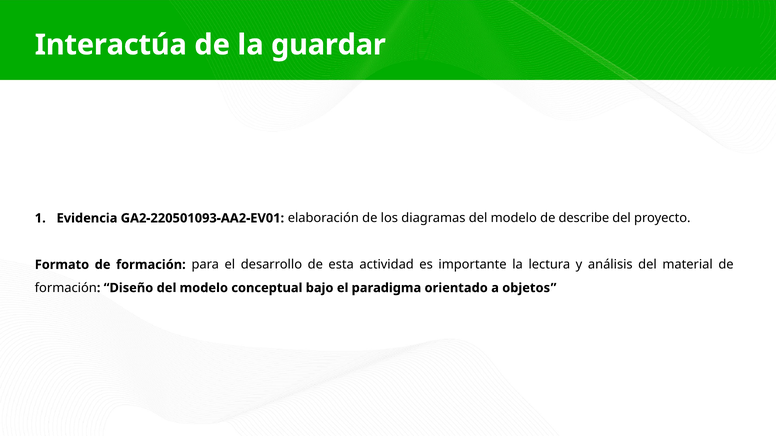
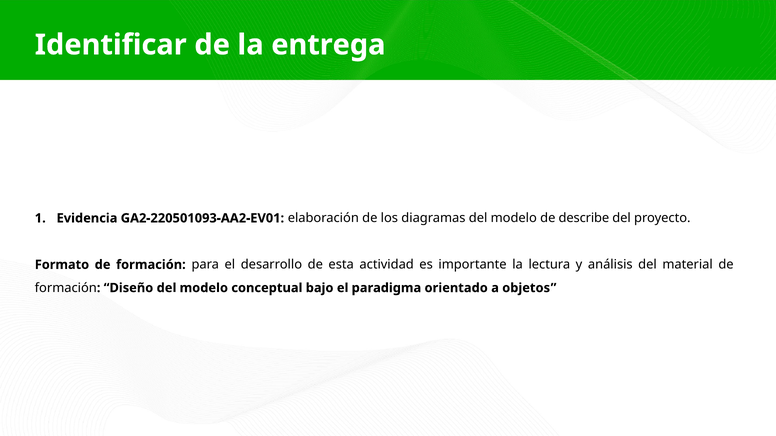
Interactúa: Interactúa -> Identificar
guardar: guardar -> entrega
